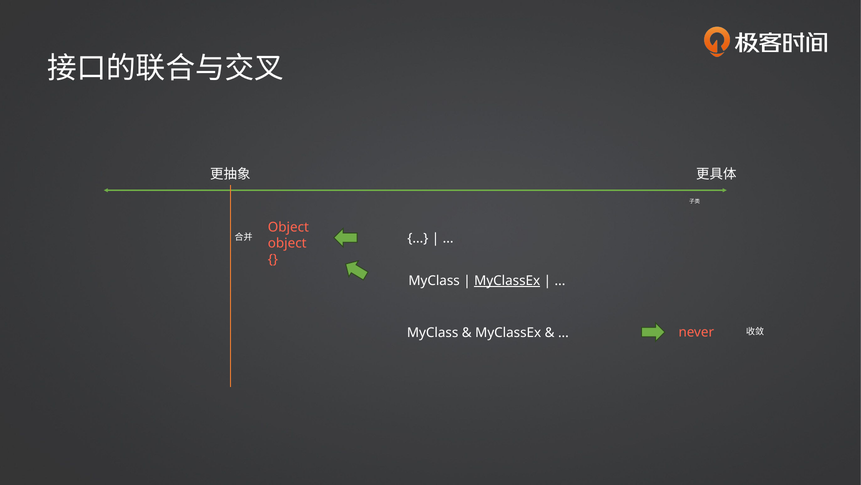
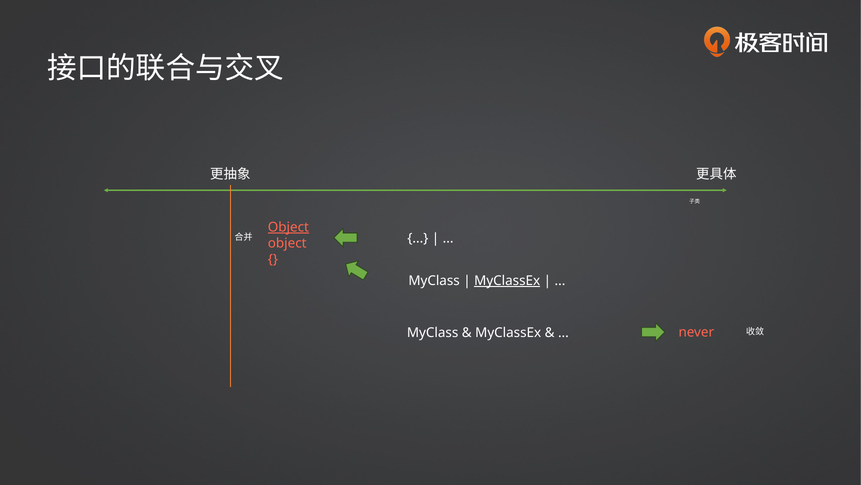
Object at (288, 227) underline: none -> present
